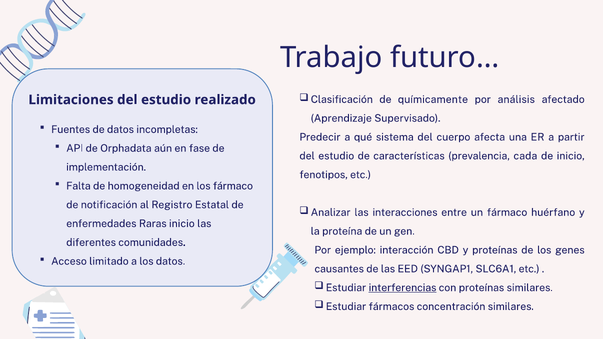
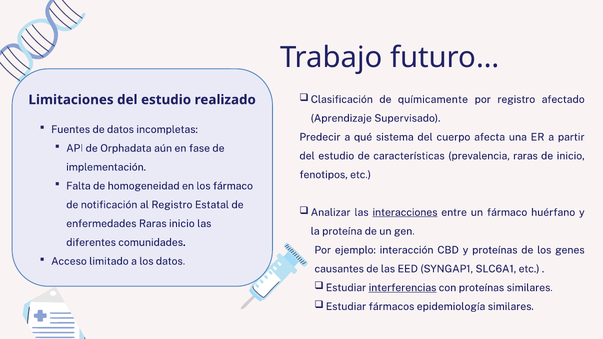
por análisis: análisis -> registro
prevalencia cada: cada -> raras
interacciones underline: none -> present
concentración: concentración -> epidemiología
